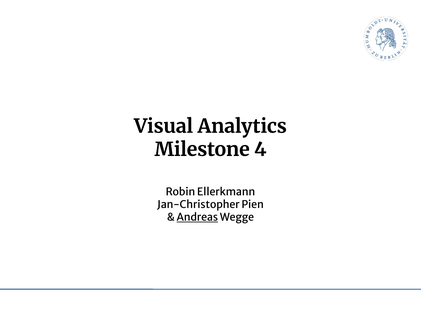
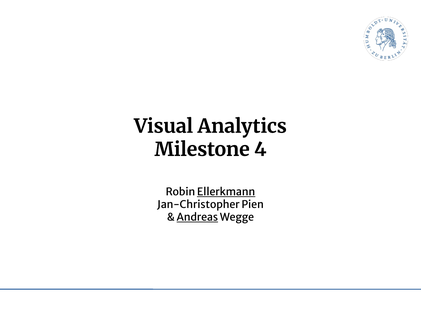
Ellerkmann underline: none -> present
